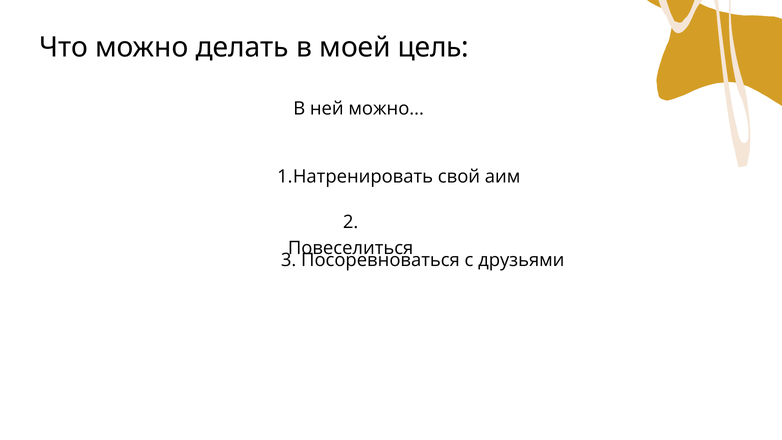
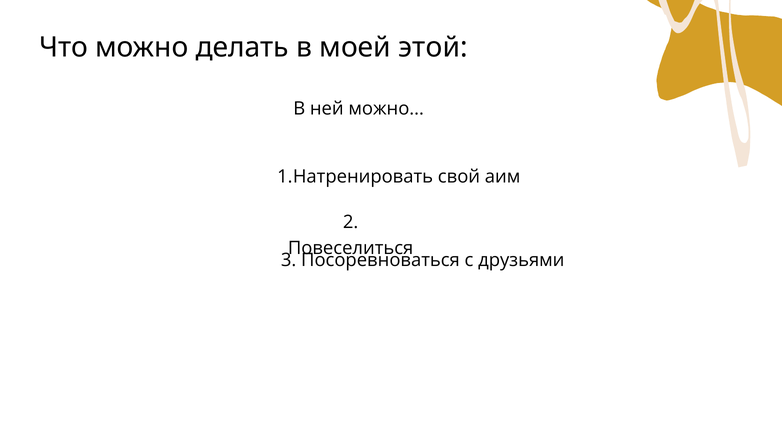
цель: цель -> этой
